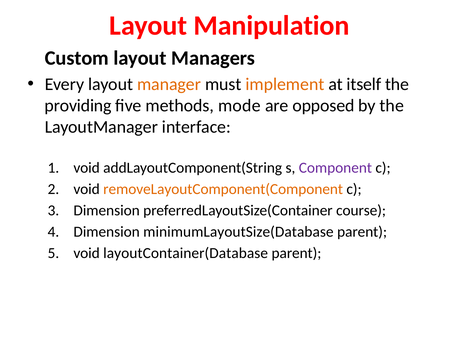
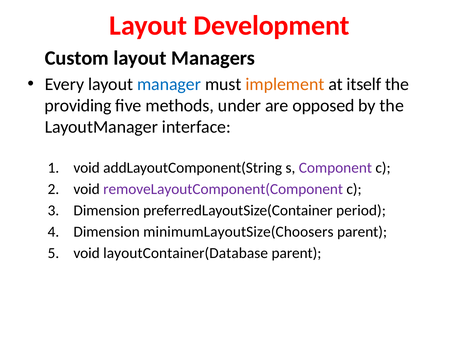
Manipulation: Manipulation -> Development
manager colour: orange -> blue
mode: mode -> under
removeLayoutComponent(Component colour: orange -> purple
course: course -> period
minimumLayoutSize(Database: minimumLayoutSize(Database -> minimumLayoutSize(Choosers
